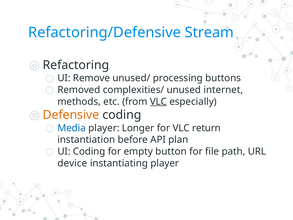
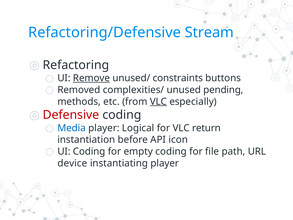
Remove underline: none -> present
processing: processing -> constraints
internet: internet -> pending
Defensive colour: orange -> red
Longer: Longer -> Logical
plan: plan -> icon
empty button: button -> coding
